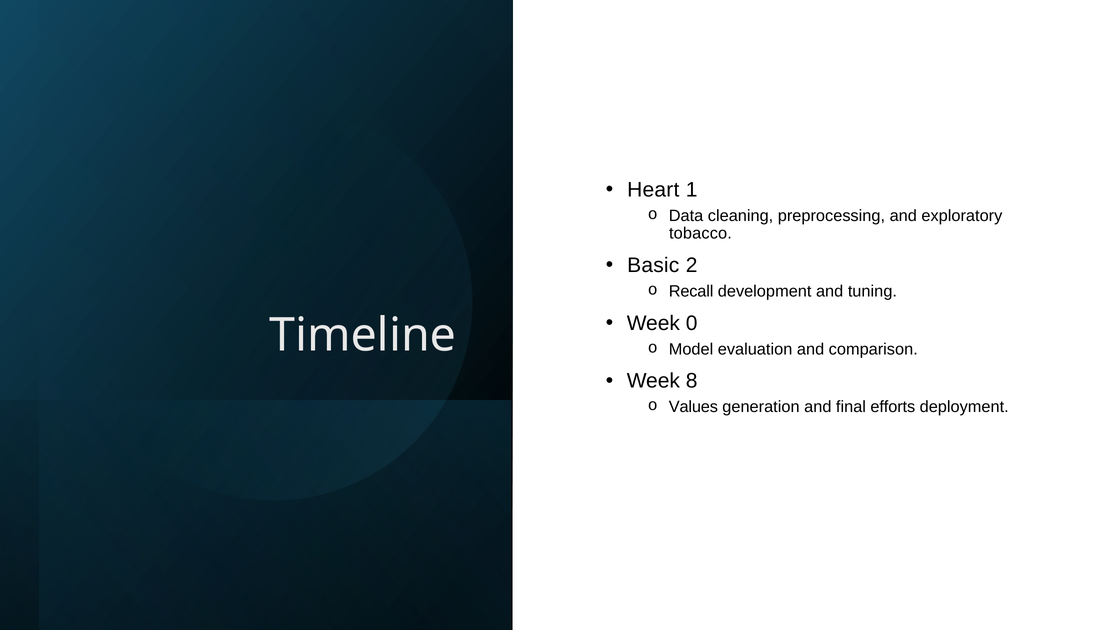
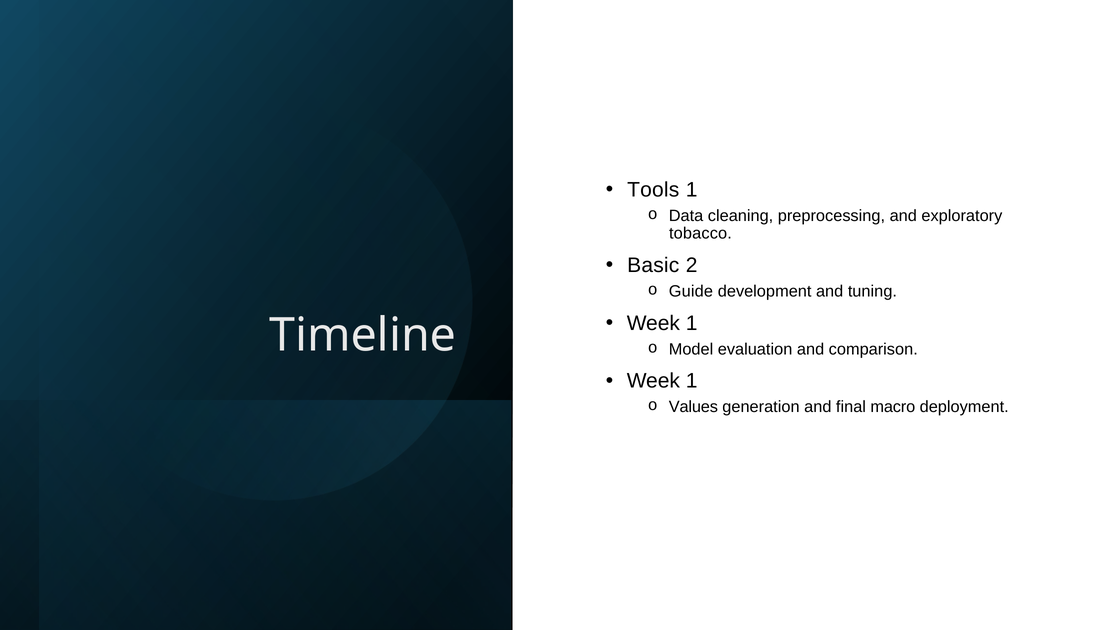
Heart: Heart -> Tools
Recall: Recall -> Guide
0 at (692, 323): 0 -> 1
8 at (692, 381): 8 -> 1
efforts: efforts -> macro
